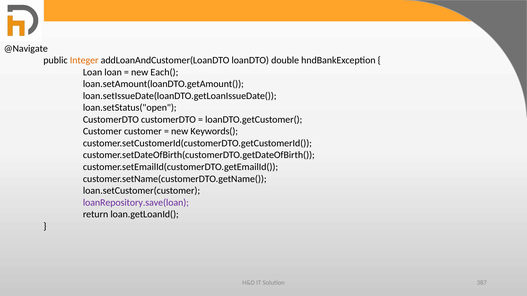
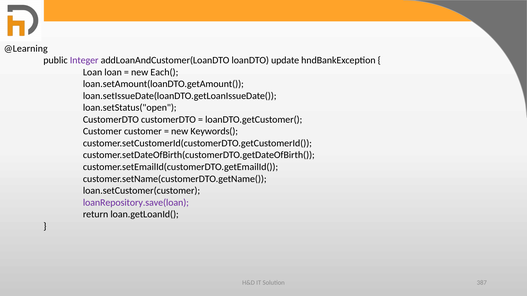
@Navigate: @Navigate -> @Learning
Integer colour: orange -> purple
double: double -> update
